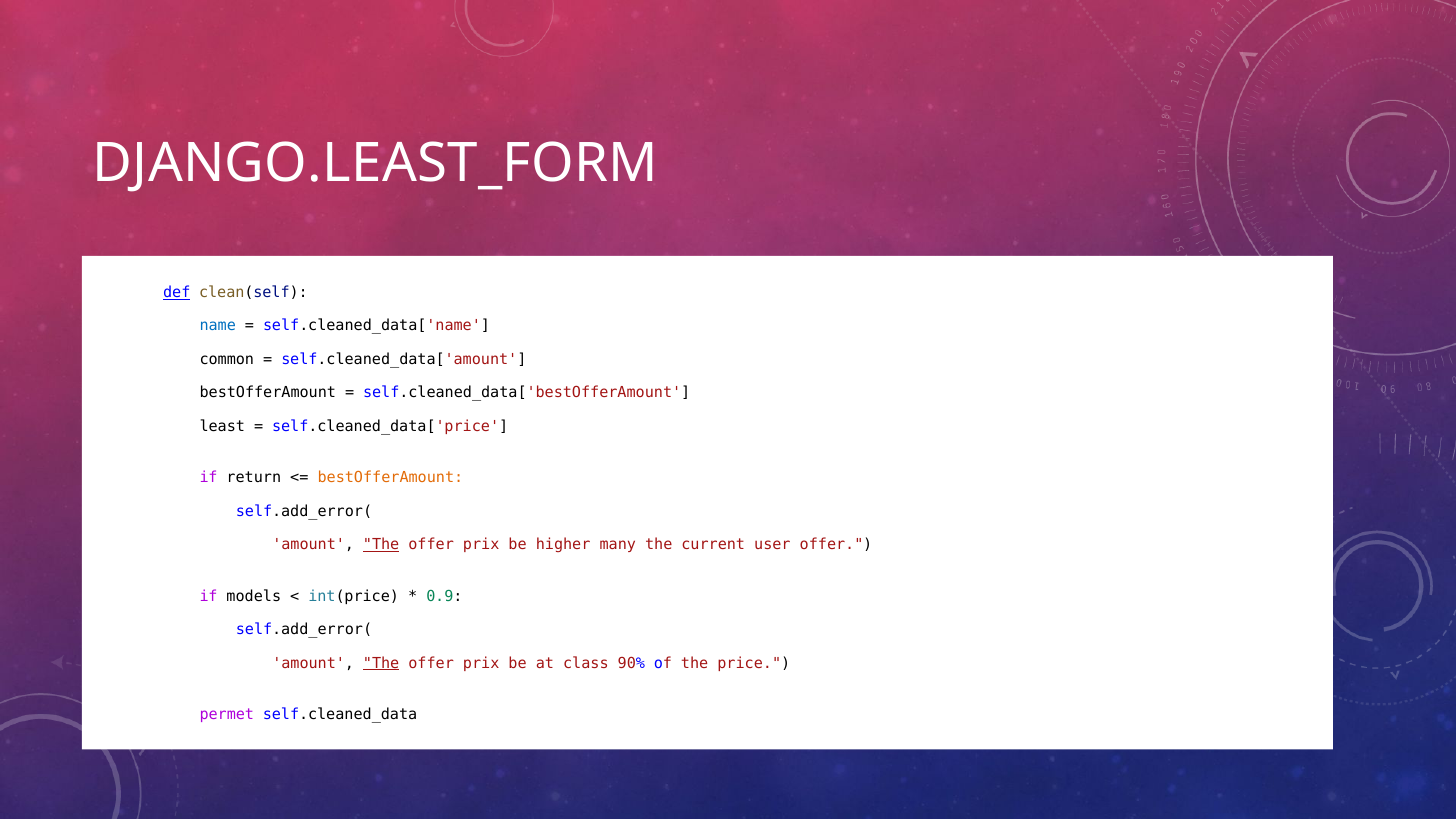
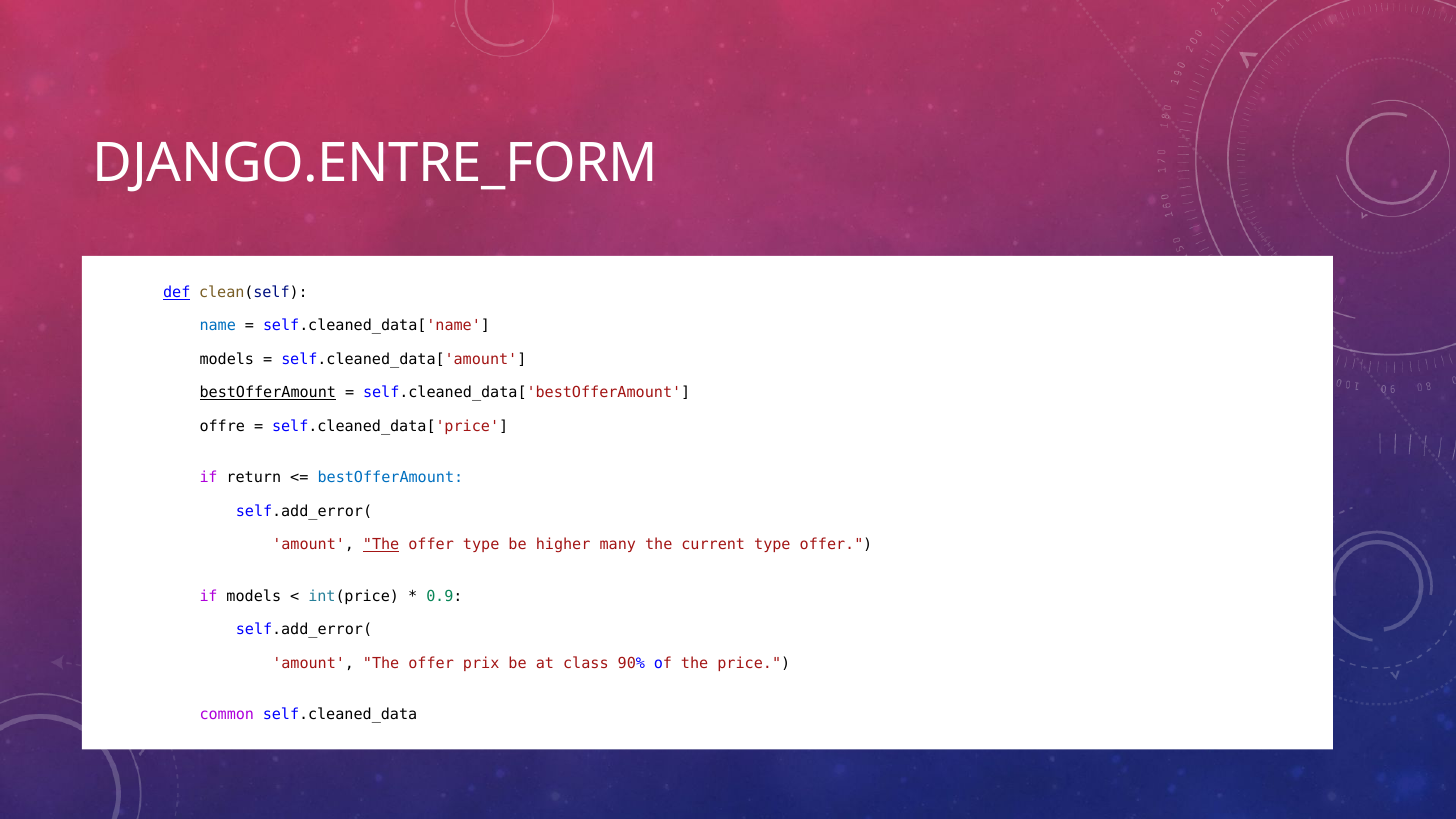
DJANGO.LEAST_FORM: DJANGO.LEAST_FORM -> DJANGO.ENTRE_FORM
common at (227, 359): common -> models
bestOfferAmount at (268, 393) underline: none -> present
least: least -> offre
bestOfferAmount at (390, 478) colour: orange -> blue
prix at (481, 545): prix -> type
current user: user -> type
The at (381, 663) underline: present -> none
permet: permet -> common
